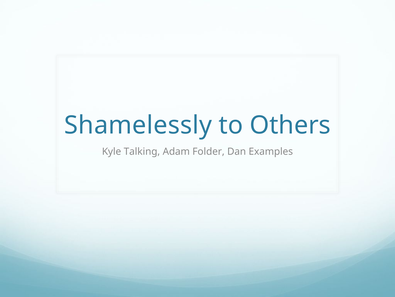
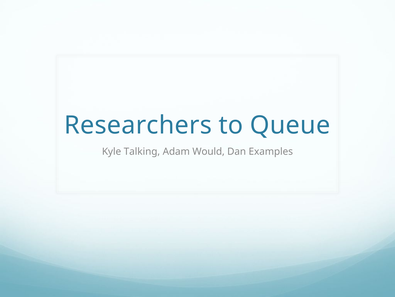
Shamelessly: Shamelessly -> Researchers
Others: Others -> Queue
Folder: Folder -> Would
